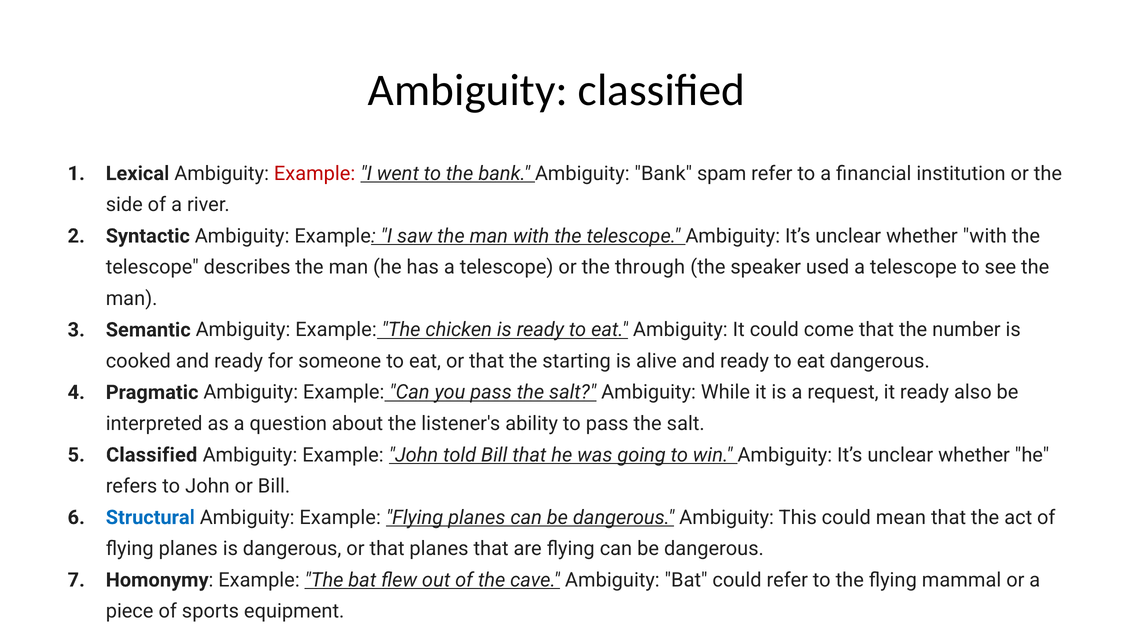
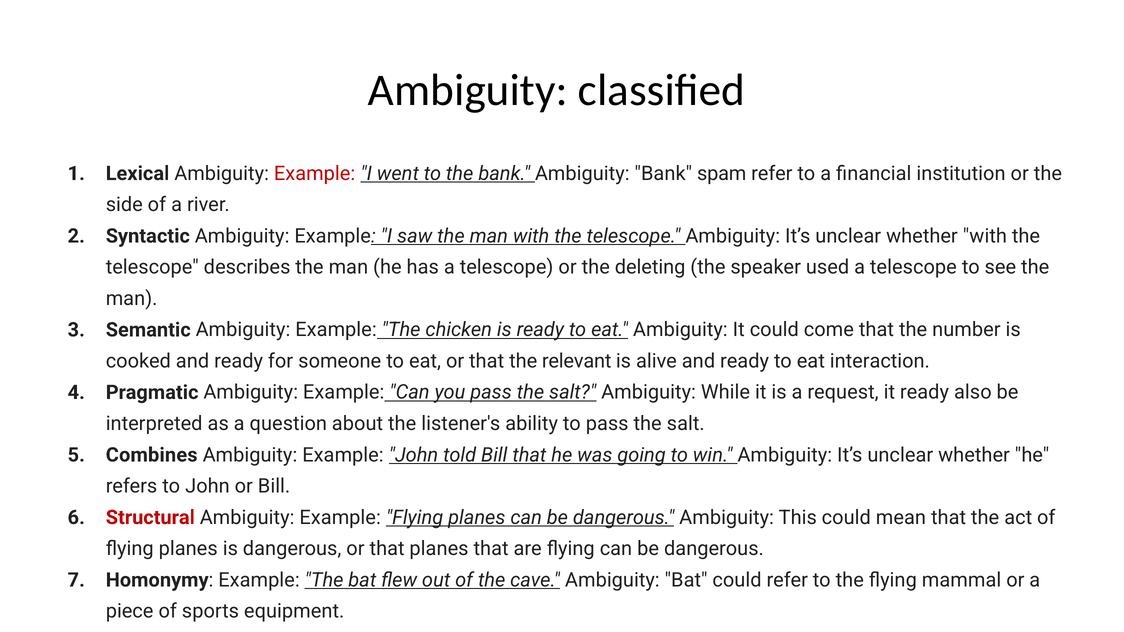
through: through -> deleting
starting: starting -> relevant
eat dangerous: dangerous -> interaction
Classified at (152, 455): Classified -> Combines
Structural colour: blue -> red
